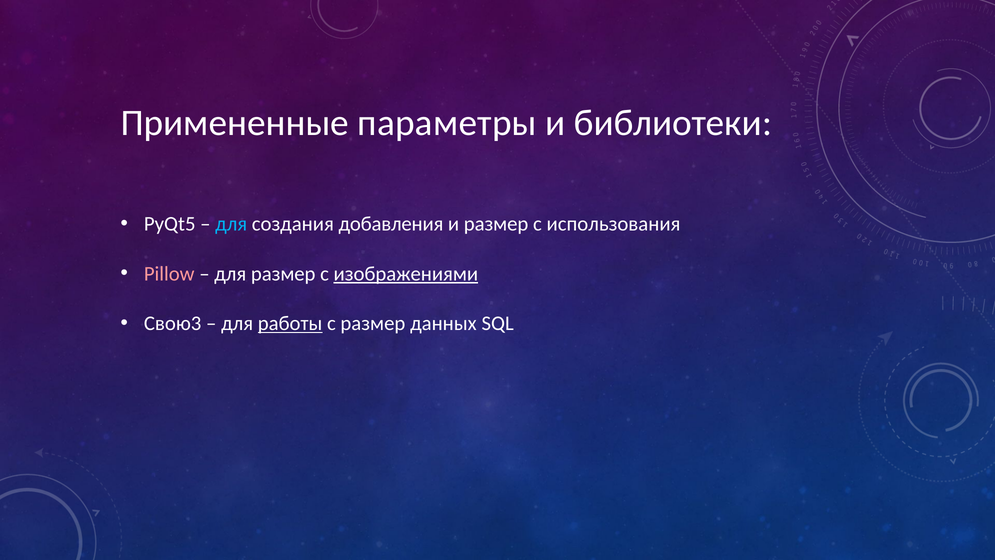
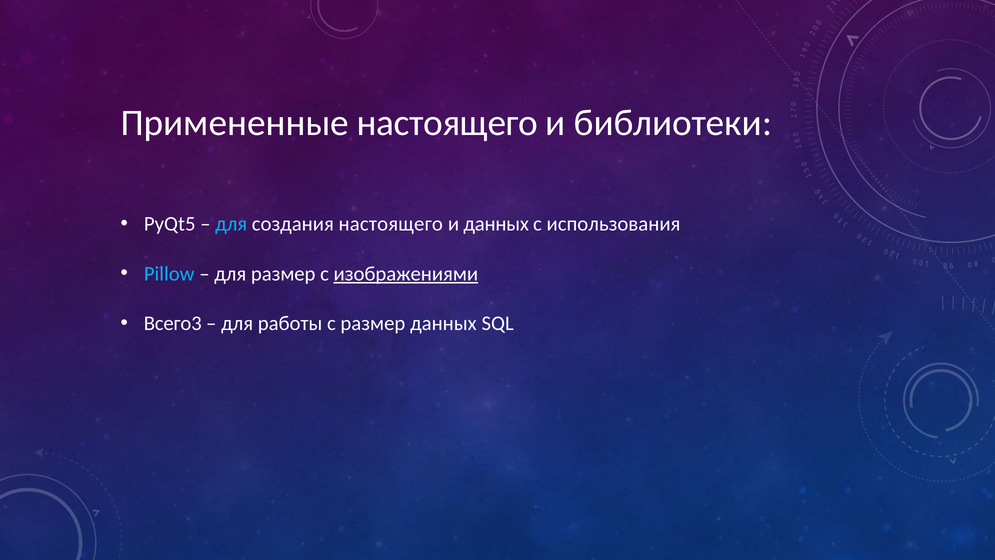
Примененные параметры: параметры -> настоящего
создания добавления: добавления -> настоящего
и размер: размер -> данных
Pillow colour: pink -> light blue
Свою3: Свою3 -> Всего3
работы underline: present -> none
